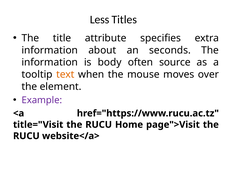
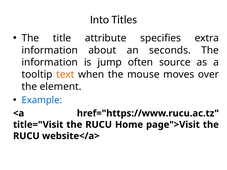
Less: Less -> Into
body: body -> jump
Example colour: purple -> blue
